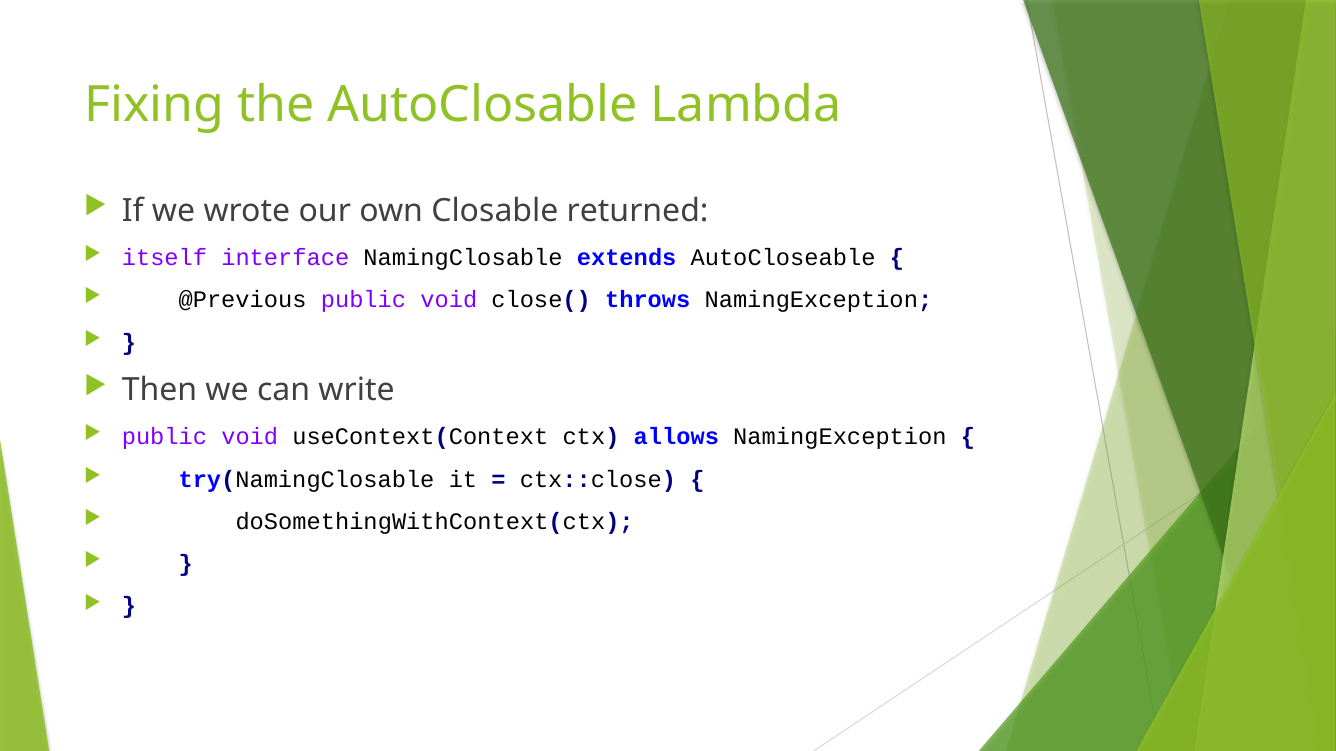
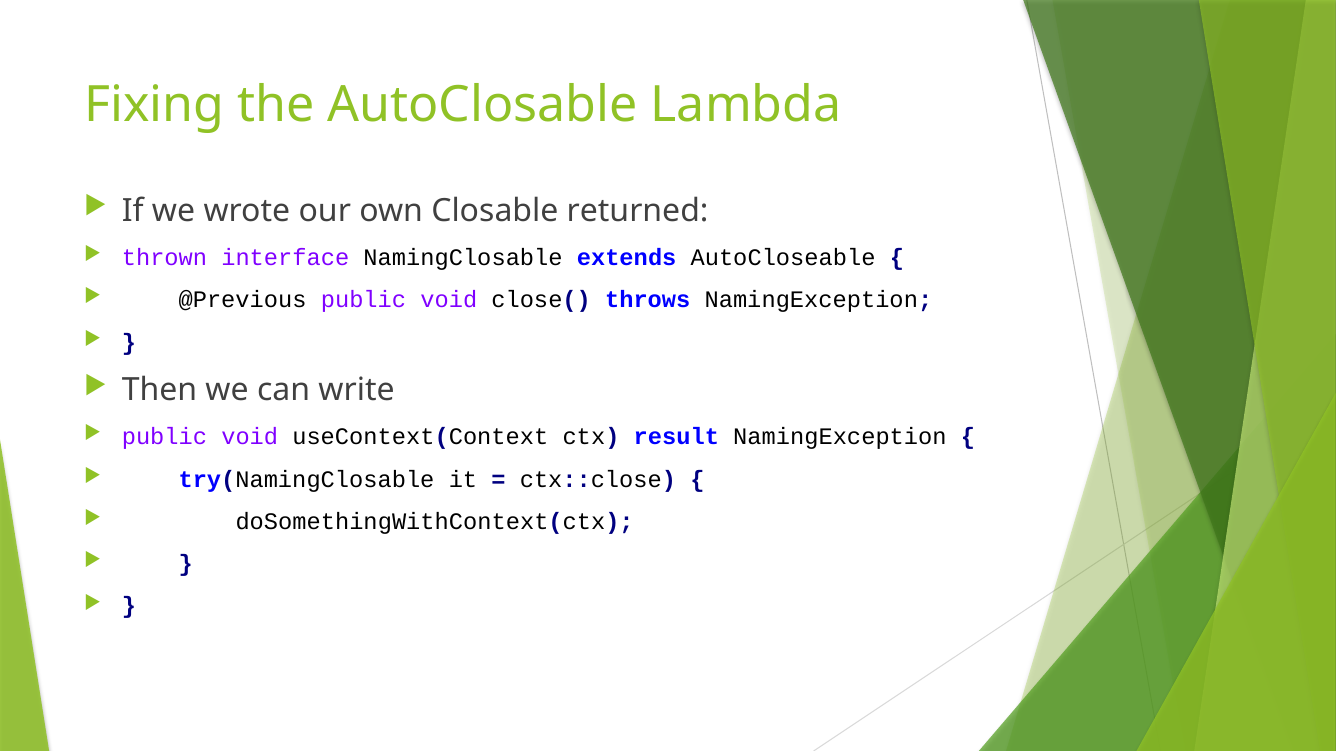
itself: itself -> thrown
allows: allows -> result
